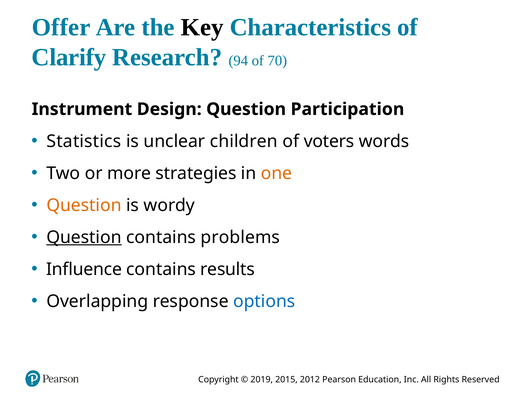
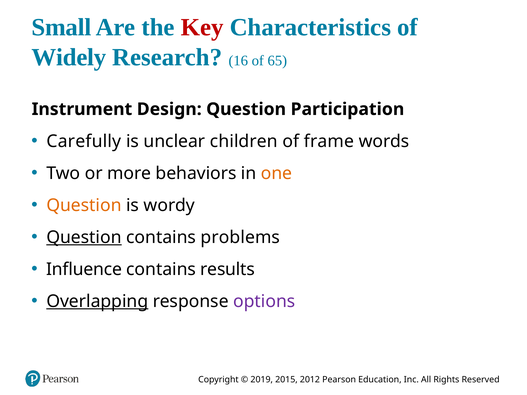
Offer: Offer -> Small
Key colour: black -> red
Clarify: Clarify -> Widely
94: 94 -> 16
70: 70 -> 65
Statistics: Statistics -> Carefully
voters: voters -> frame
strategies: strategies -> behaviors
Overlapping underline: none -> present
options colour: blue -> purple
